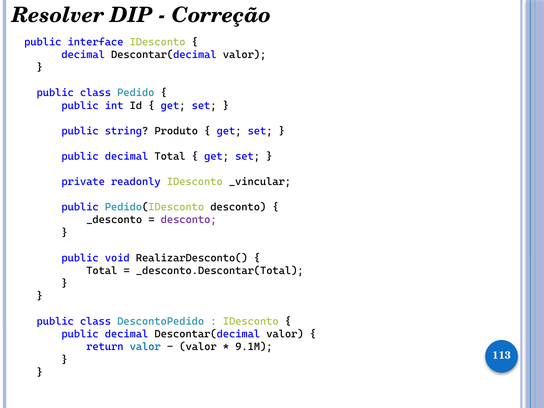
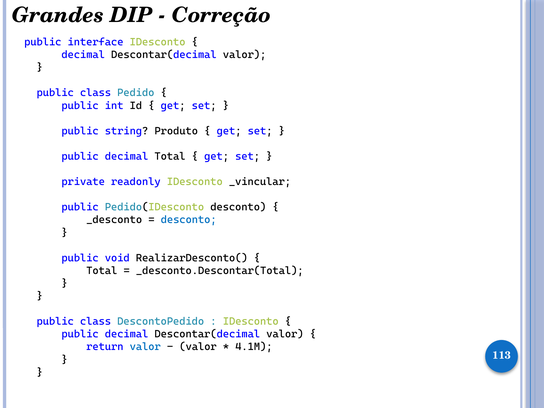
Resolver: Resolver -> Grandes
desconto at (189, 220) colour: purple -> blue
9.1M: 9.1M -> 4.1M
